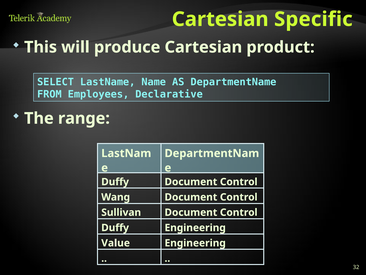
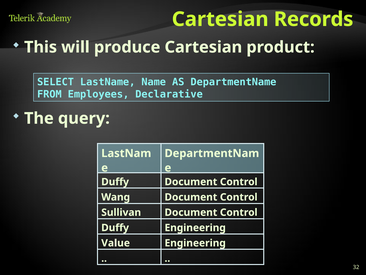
Specific: Specific -> Records
range: range -> query
